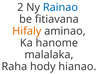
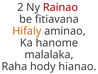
Rainao colour: blue -> red
